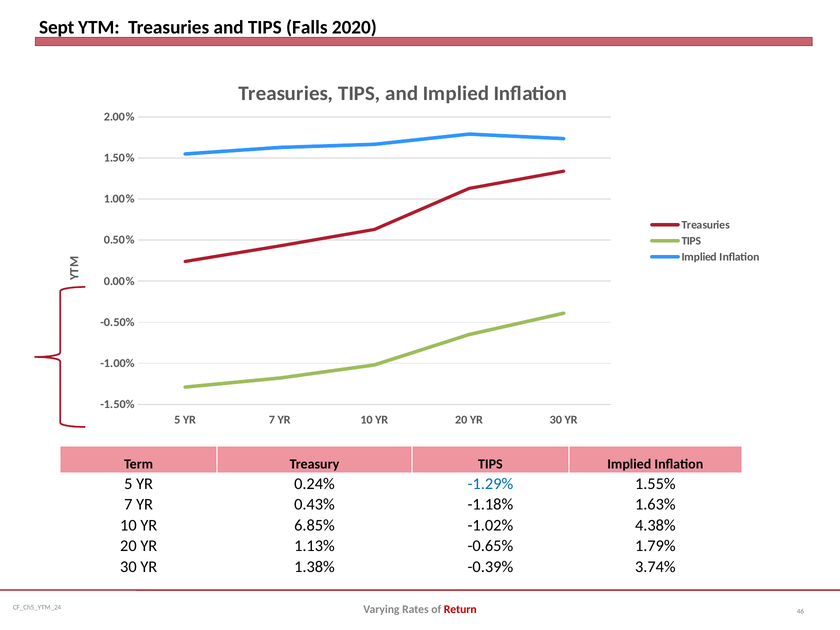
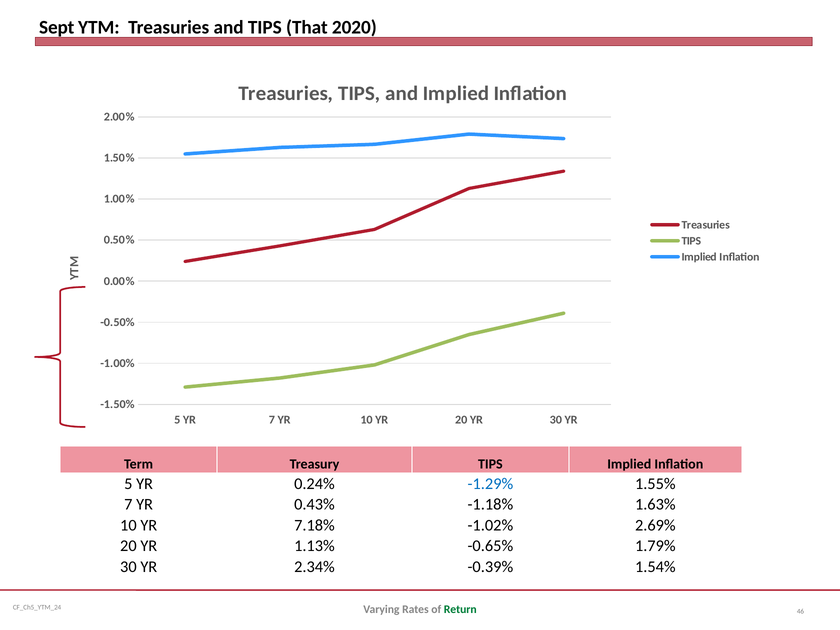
Falls: Falls -> That
6.85%: 6.85% -> 7.18%
4.38%: 4.38% -> 2.69%
1.38%: 1.38% -> 2.34%
3.74%: 3.74% -> 1.54%
Return colour: red -> green
